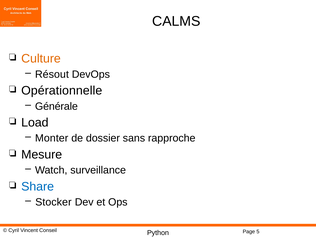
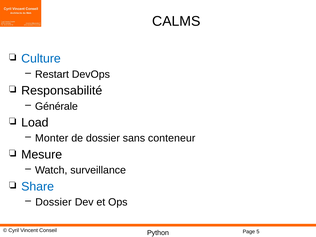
Culture colour: orange -> blue
Résout: Résout -> Restart
Opérationnelle: Opérationnelle -> Responsabilité
rapproche: rapproche -> conteneur
Stocker at (53, 202): Stocker -> Dossier
